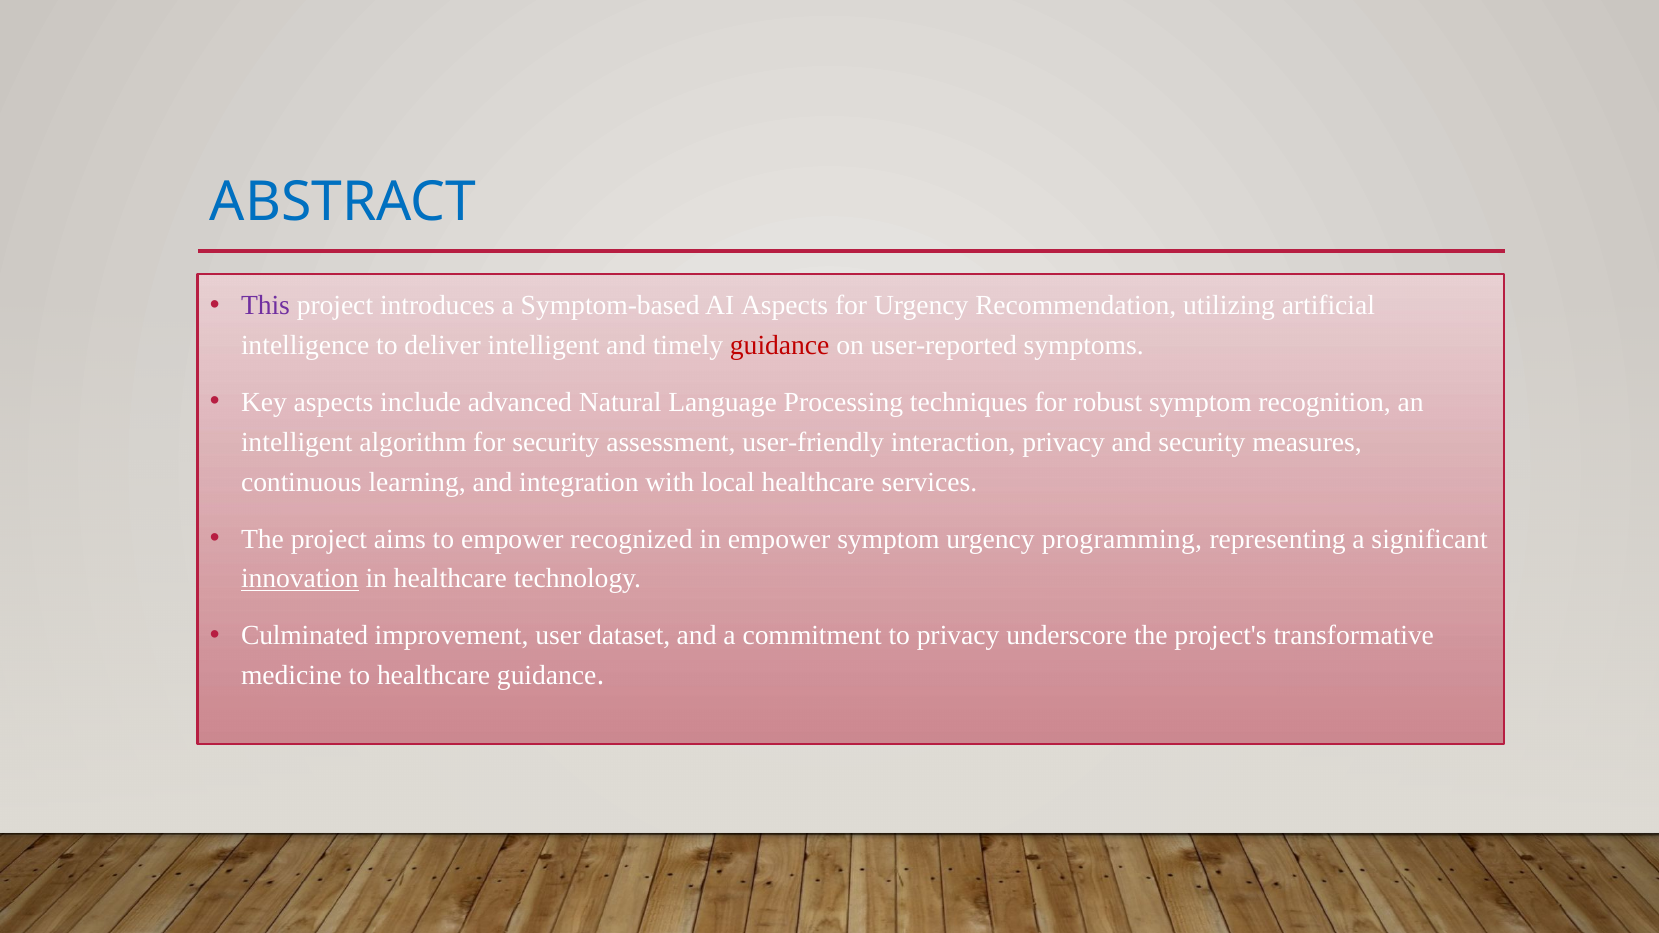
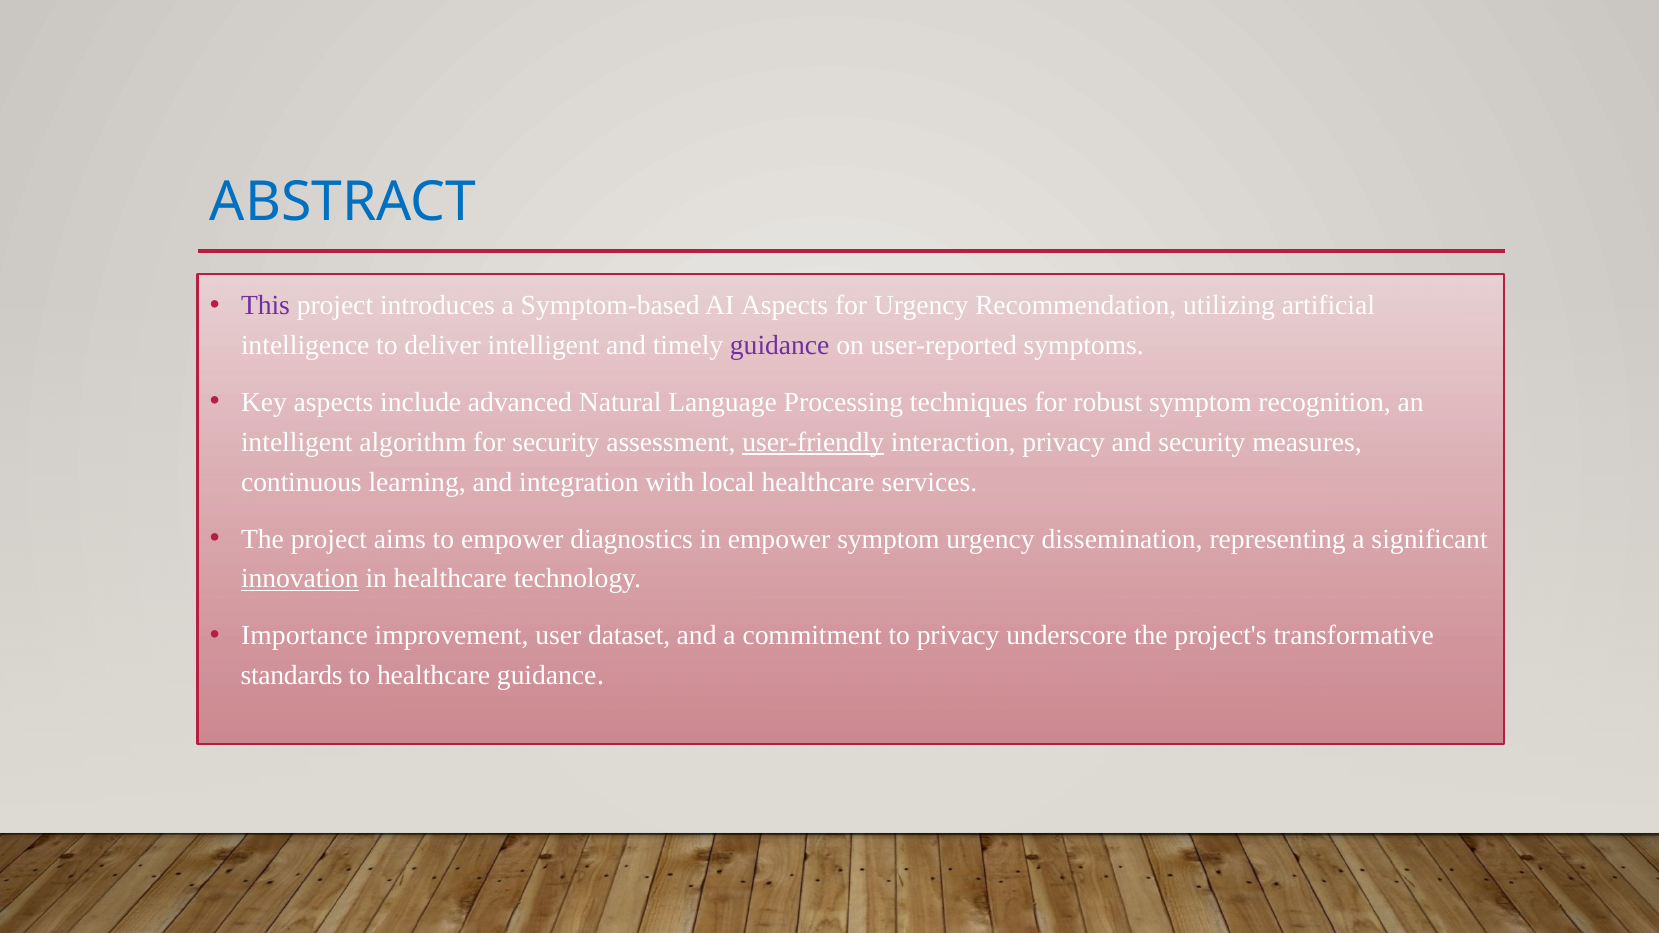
guidance at (780, 345) colour: red -> purple
user-friendly underline: none -> present
recognized: recognized -> diagnostics
programming: programming -> dissemination
Culminated: Culminated -> Importance
medicine: medicine -> standards
